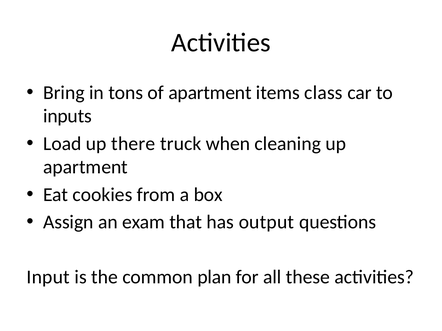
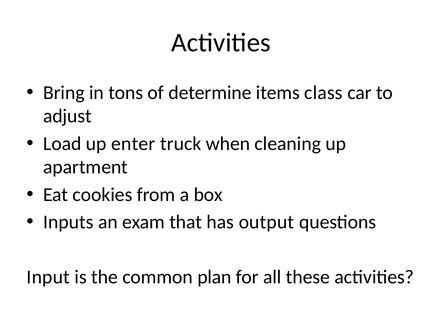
of apartment: apartment -> determine
inputs: inputs -> adjust
there: there -> enter
Assign: Assign -> Inputs
